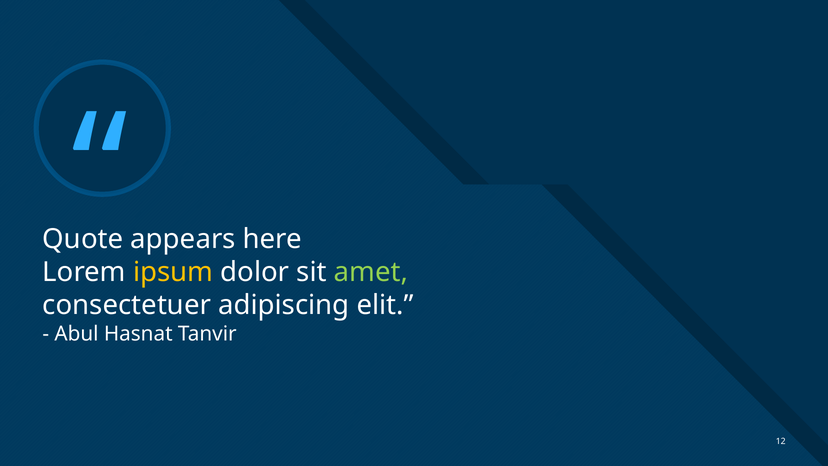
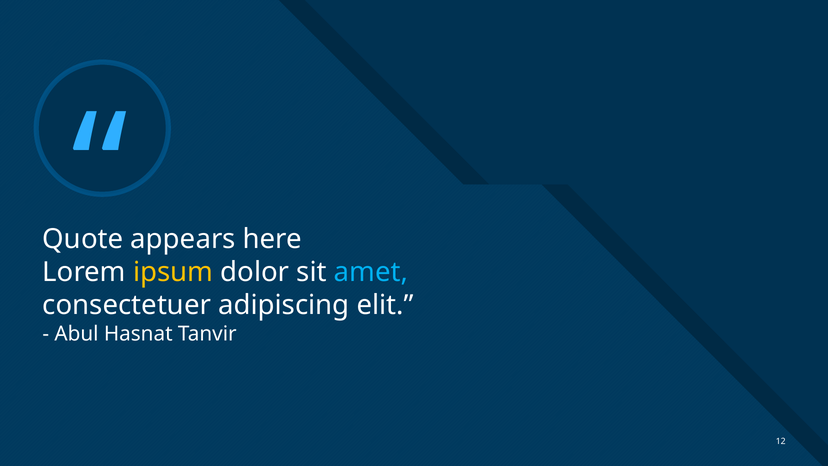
amet colour: light green -> light blue
